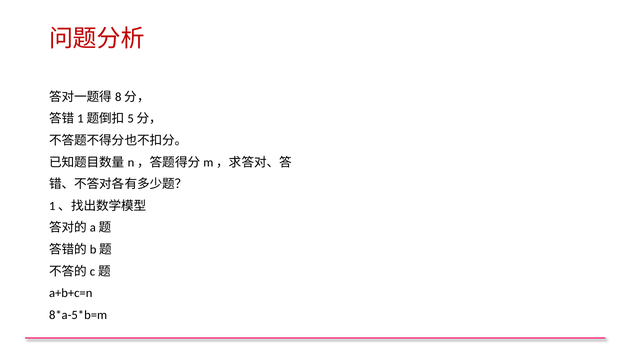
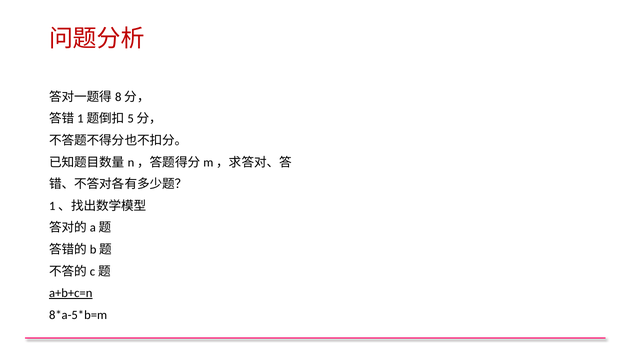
a+b+c=n underline: none -> present
